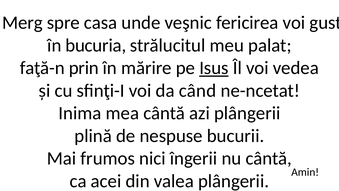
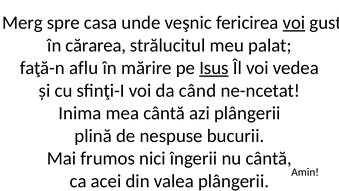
voi at (294, 23) underline: none -> present
bucuria: bucuria -> cărarea
prin: prin -> aflu
